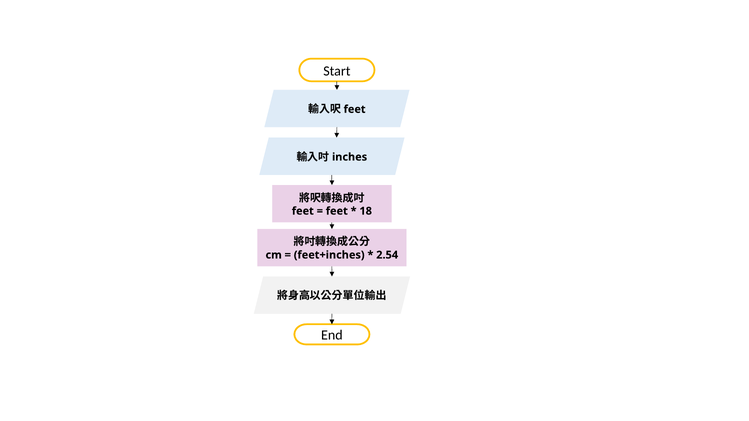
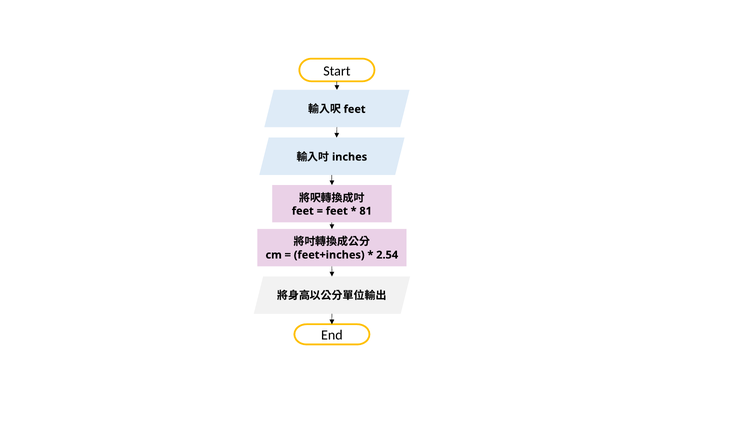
18: 18 -> 81
